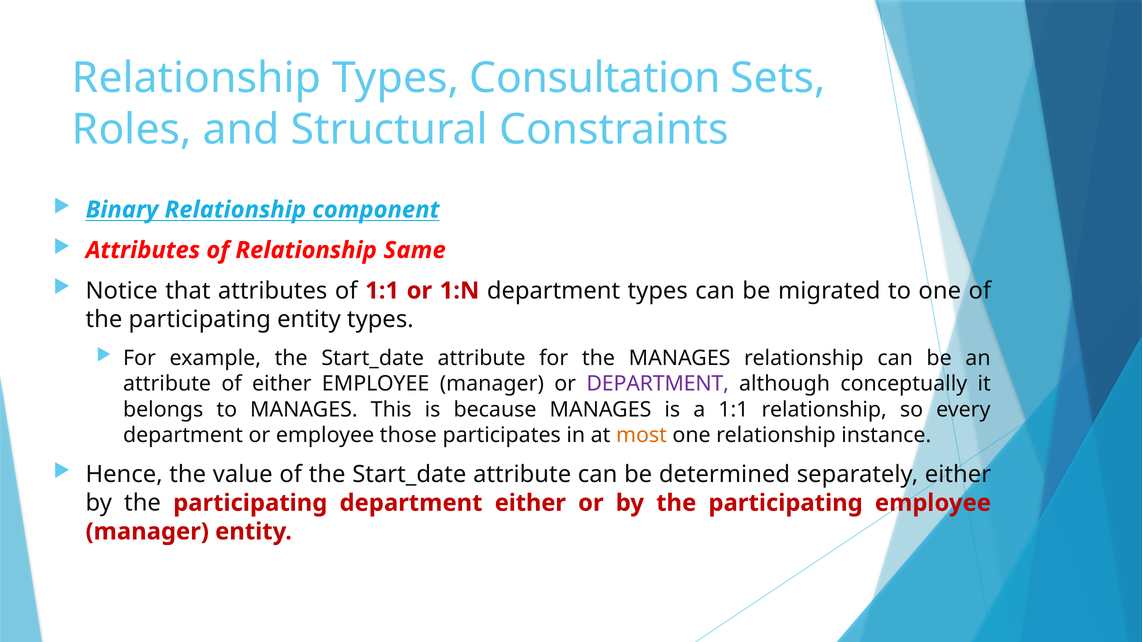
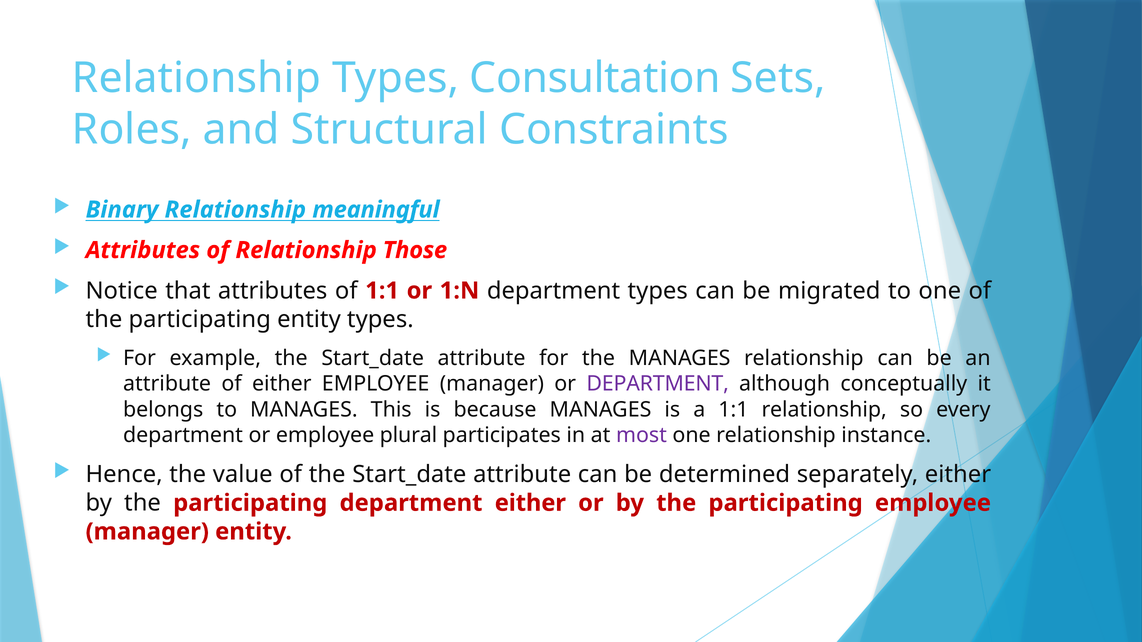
component: component -> meaningful
Same: Same -> Those
those: those -> plural
most colour: orange -> purple
